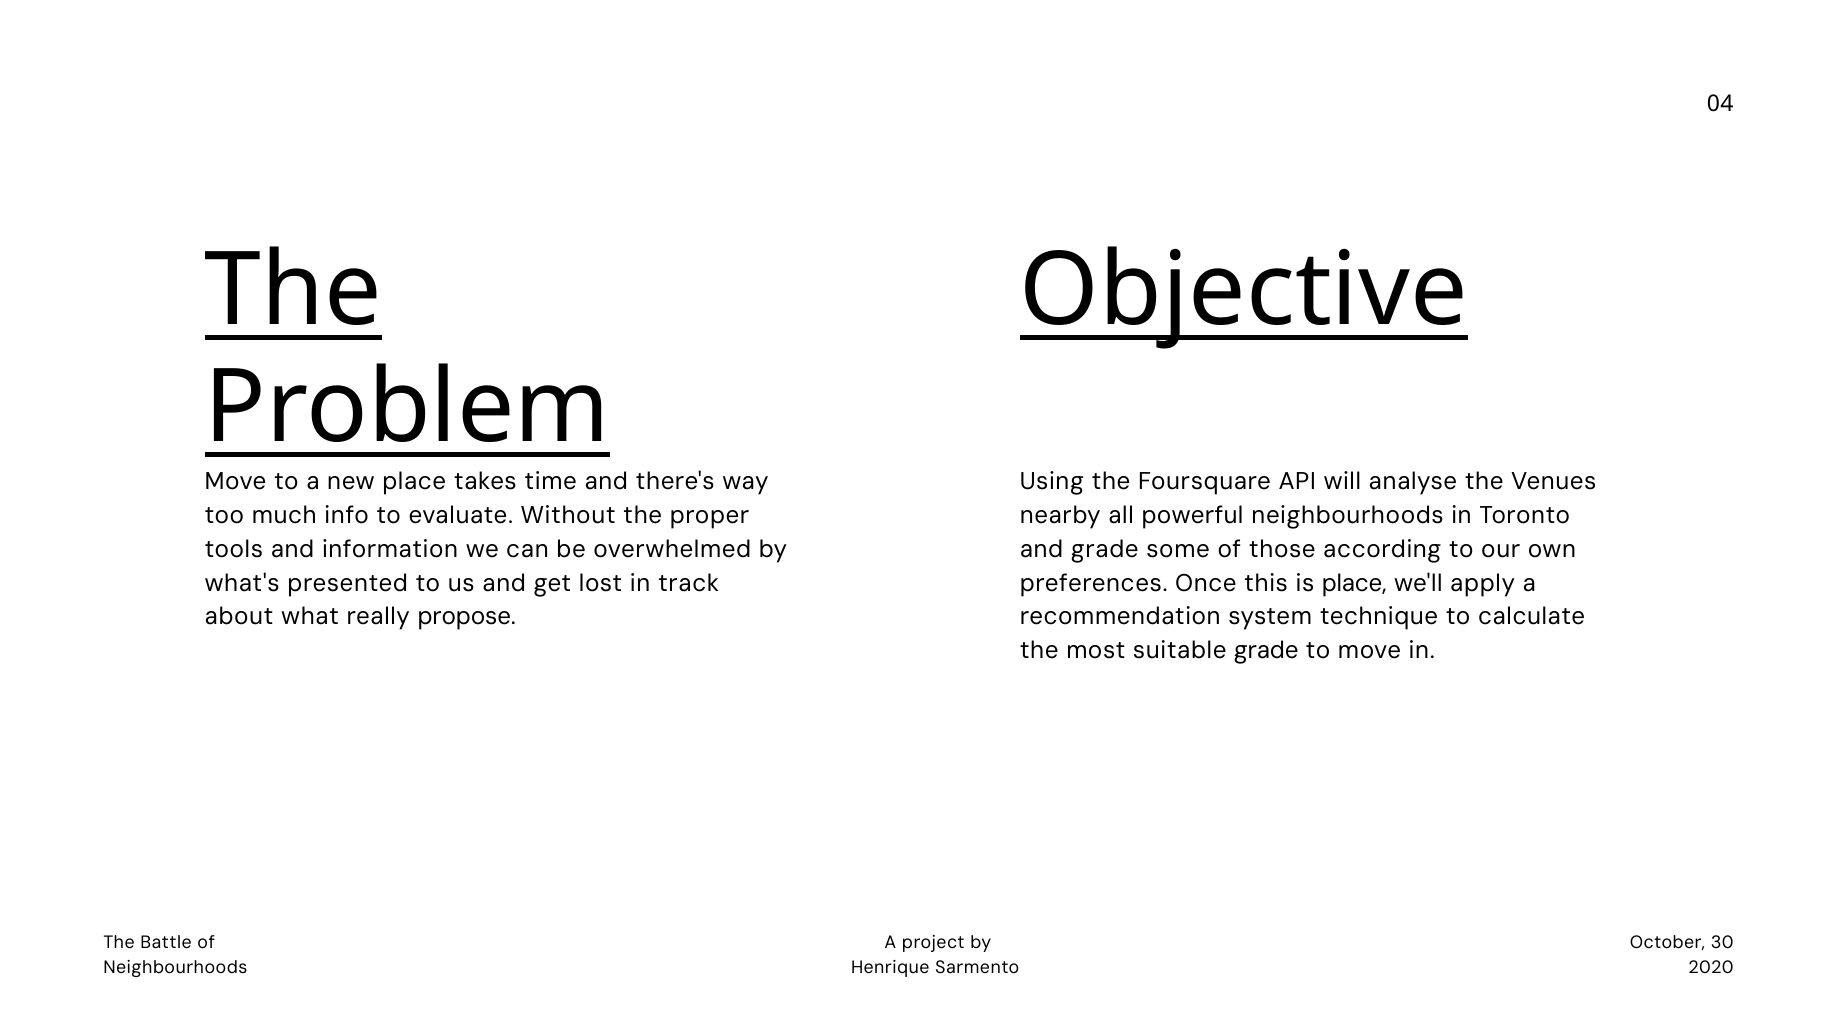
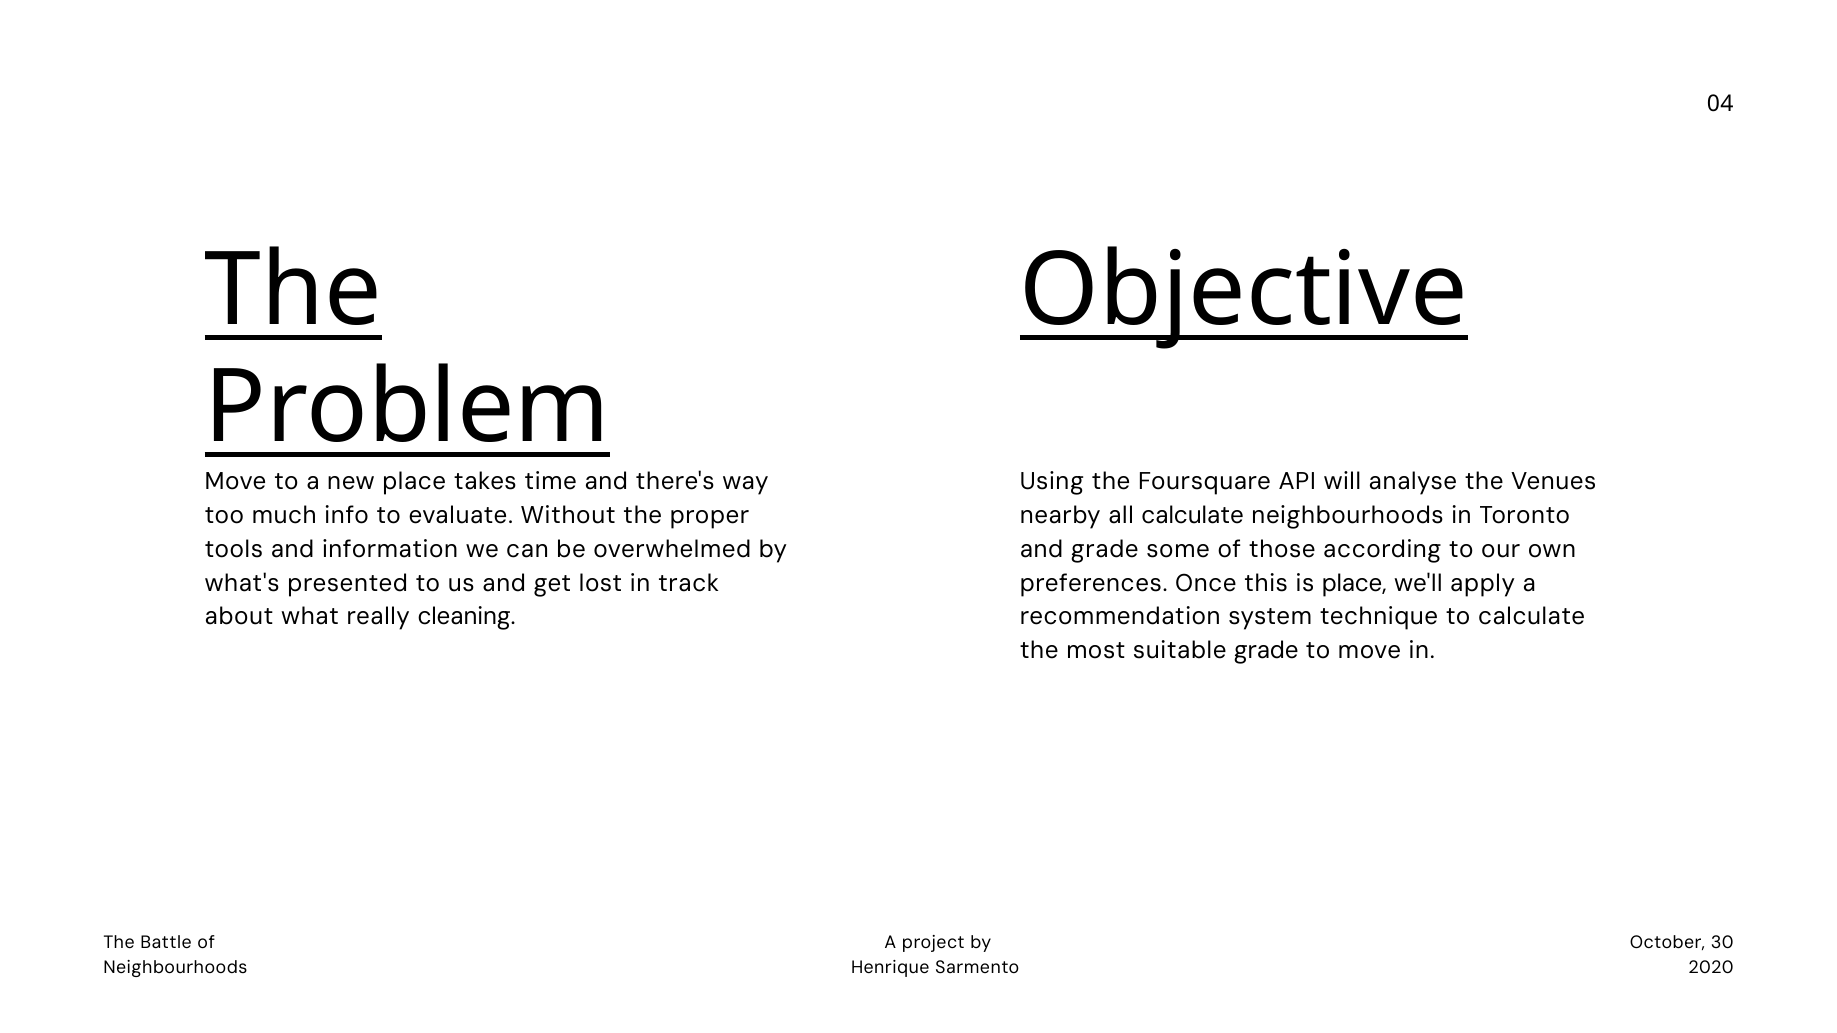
all powerful: powerful -> calculate
propose: propose -> cleaning
